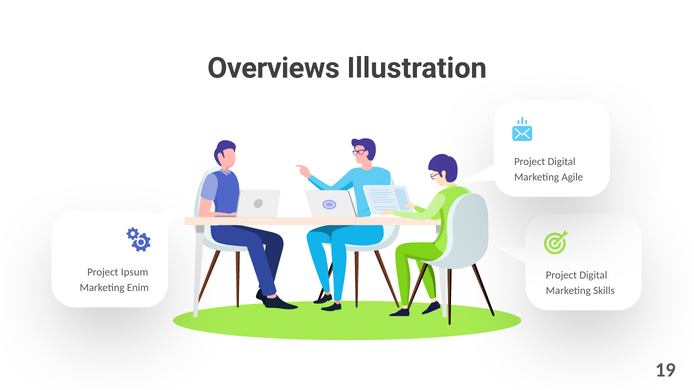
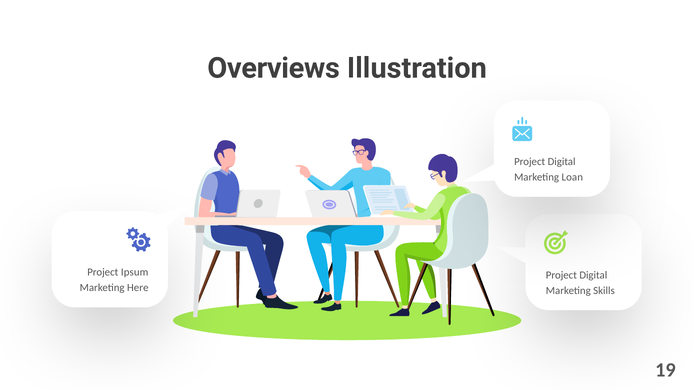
Agile: Agile -> Loan
Enim: Enim -> Here
